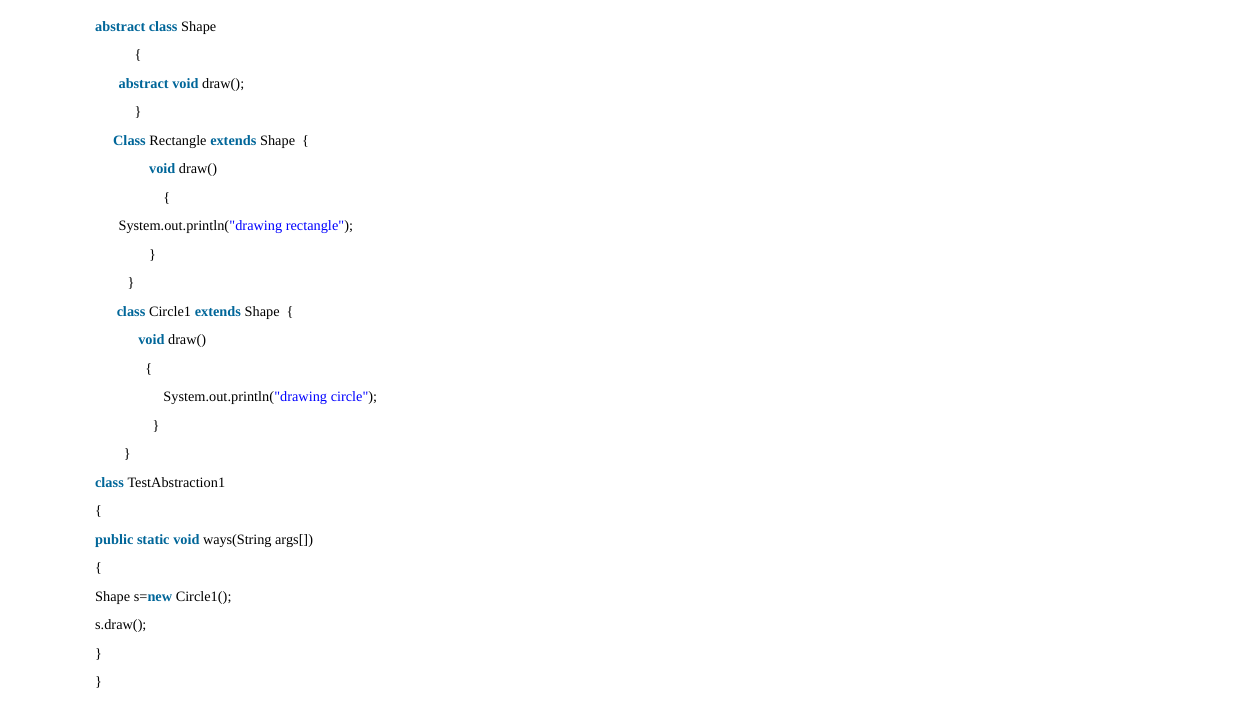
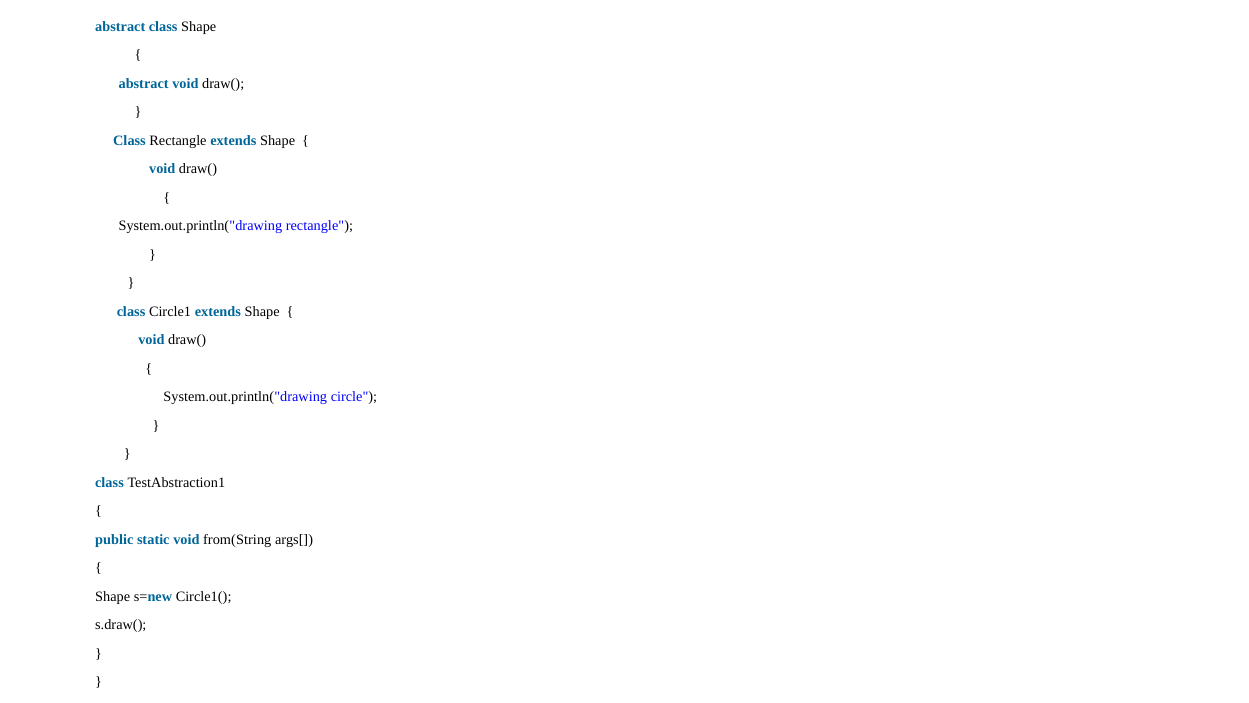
ways(String: ways(String -> from(String
